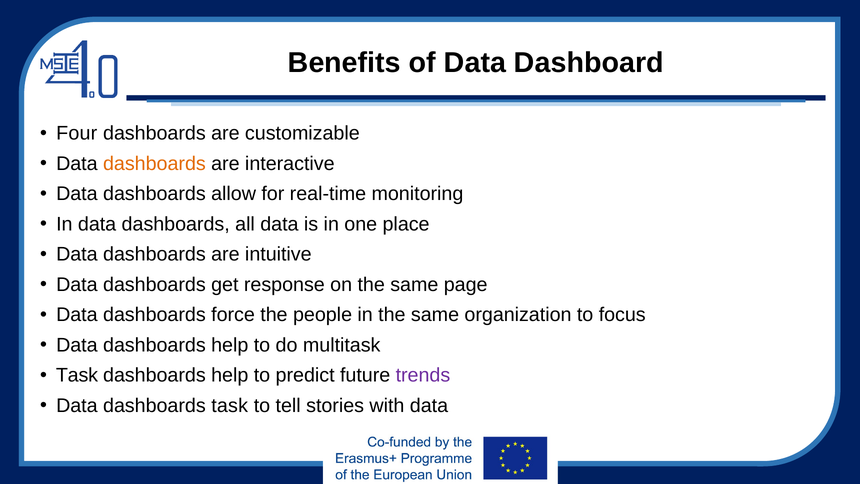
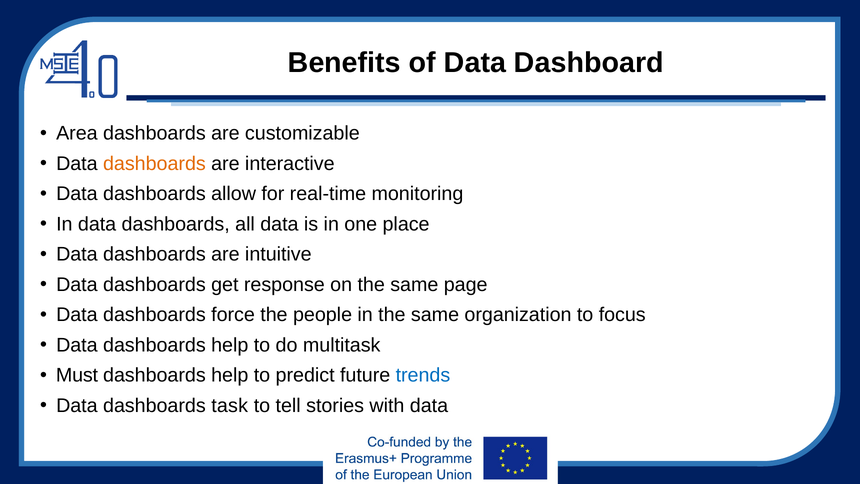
Four: Four -> Area
Task at (77, 375): Task -> Must
trends colour: purple -> blue
